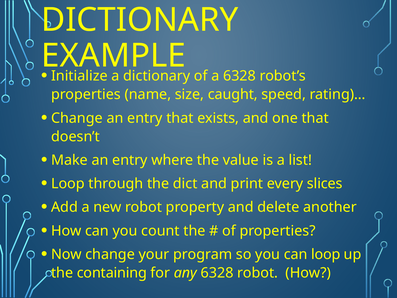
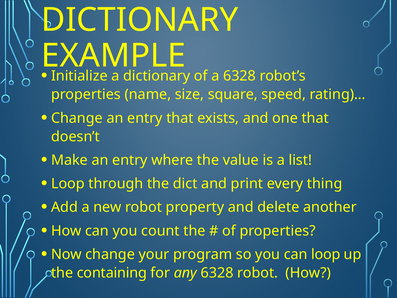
caught: caught -> square
slices: slices -> thing
